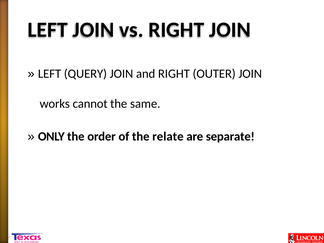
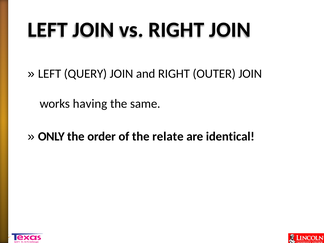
cannot: cannot -> having
separate: separate -> identical
